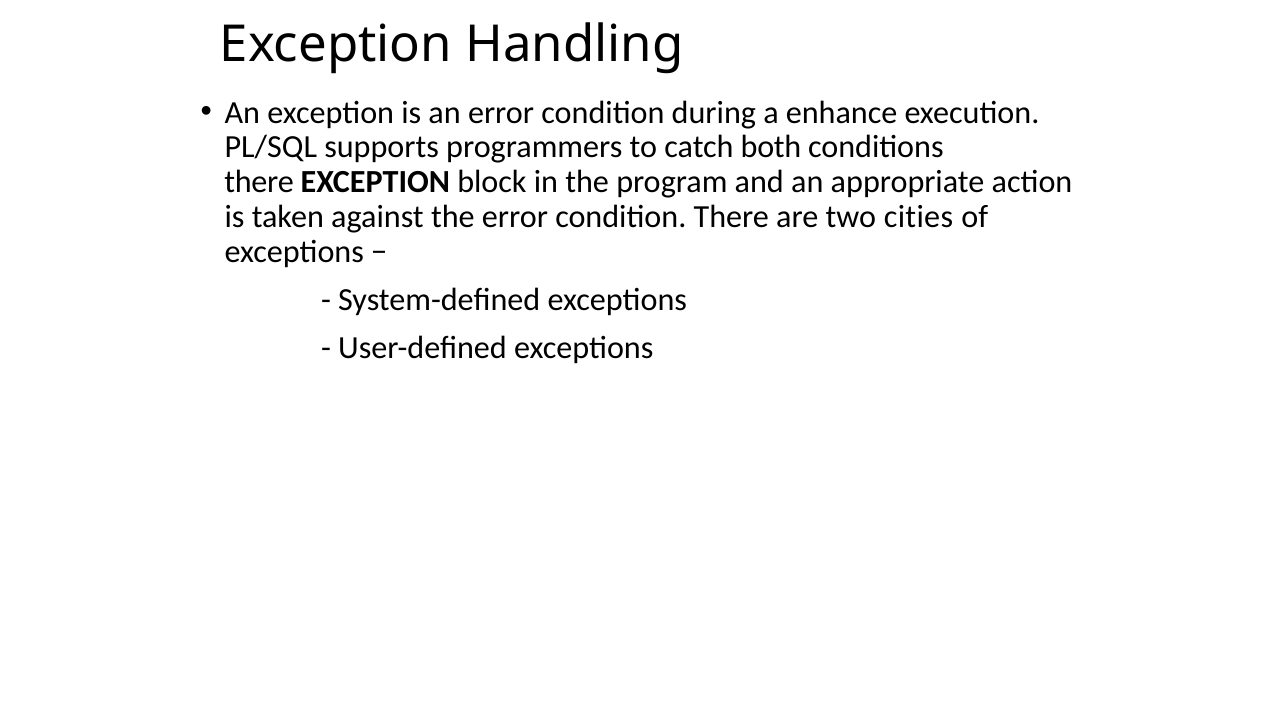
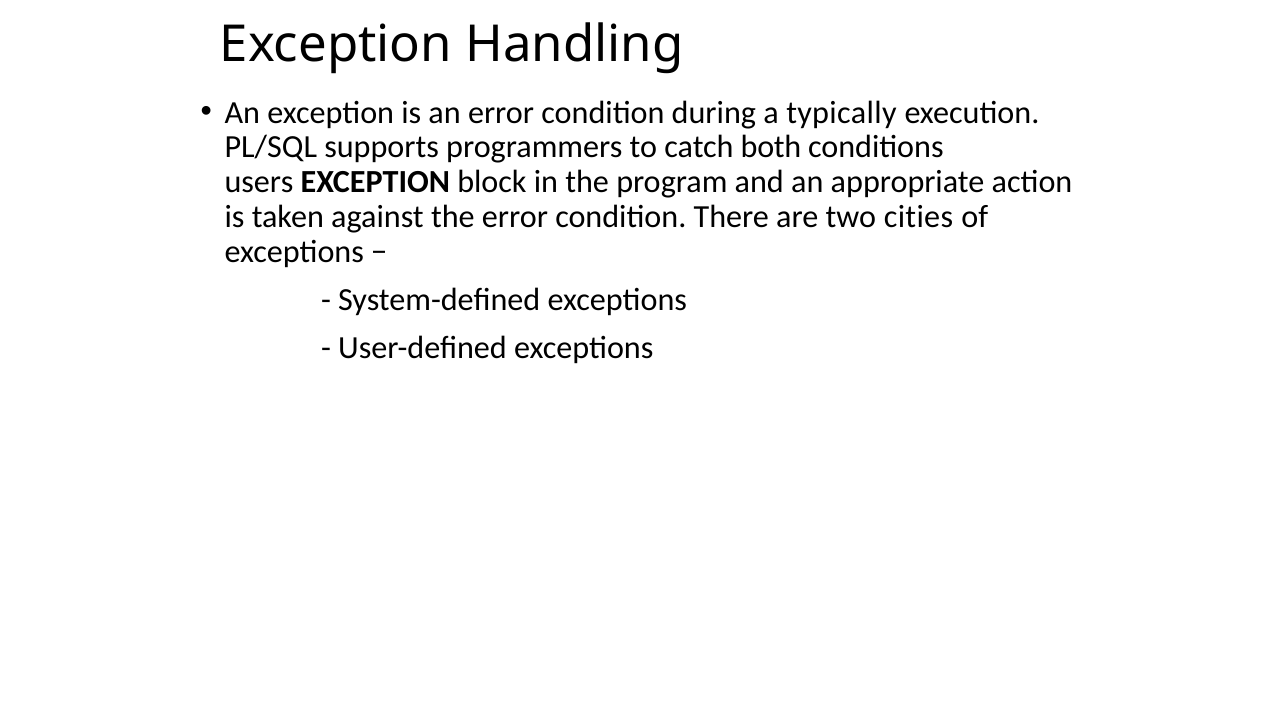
enhance: enhance -> typically
there at (259, 182): there -> users
